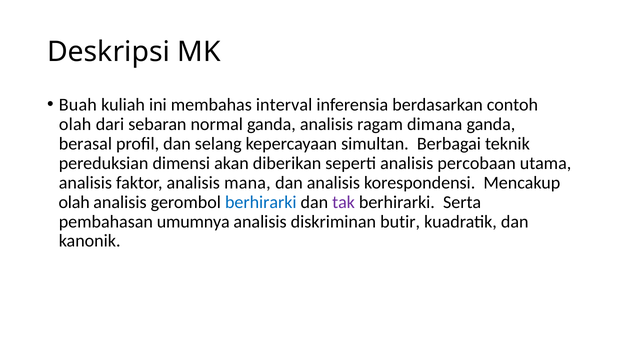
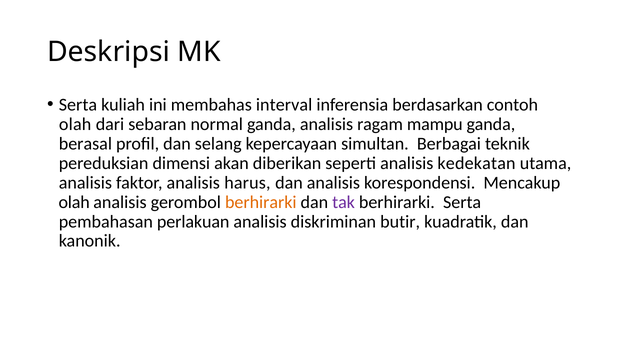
Buah at (78, 105): Buah -> Serta
dimana: dimana -> mampu
percobaan: percobaan -> kedekatan
mana: mana -> harus
berhirarki at (261, 202) colour: blue -> orange
umumnya: umumnya -> perlakuan
